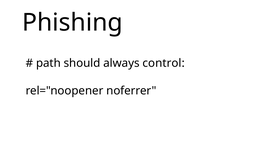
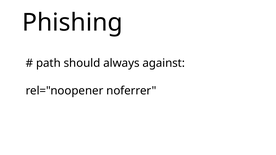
control: control -> against
